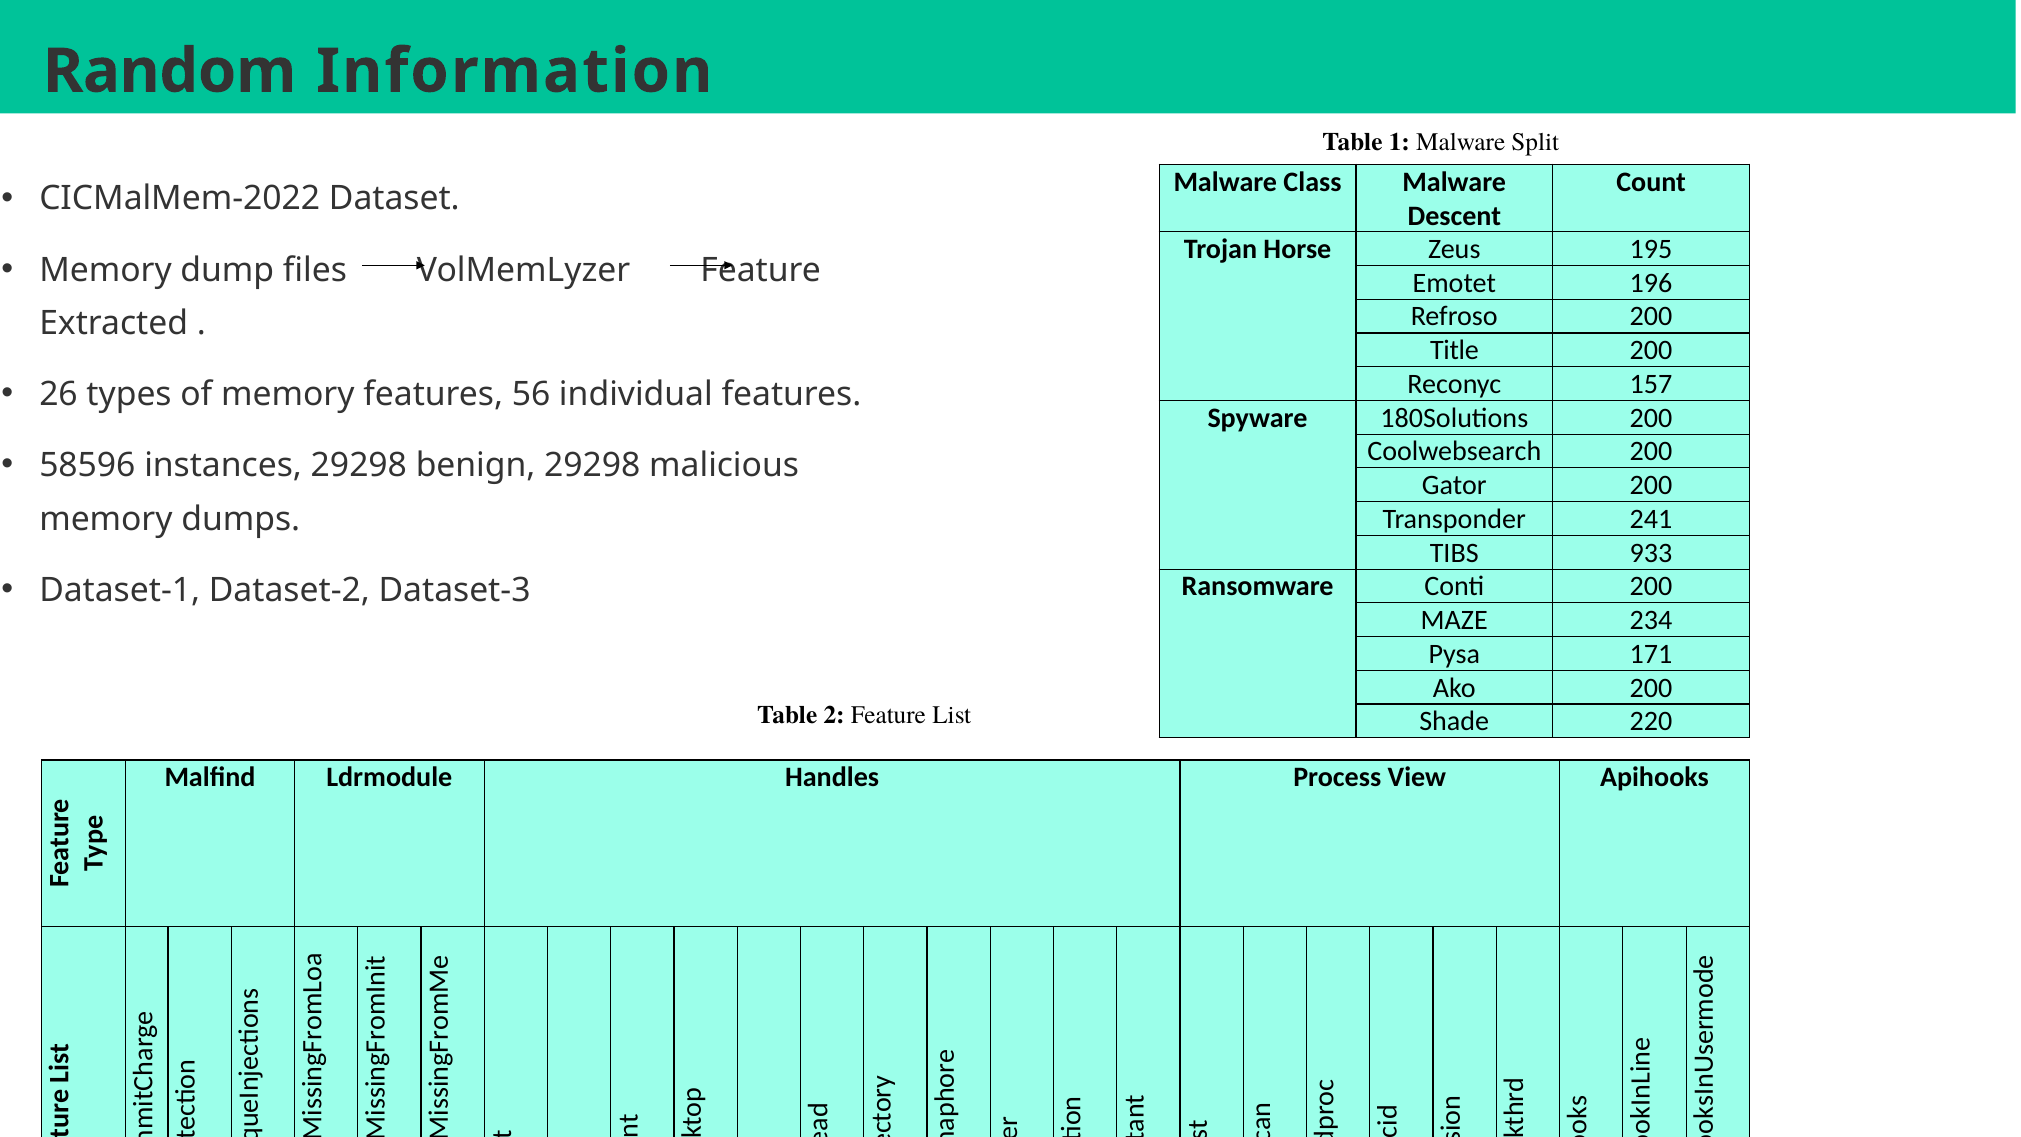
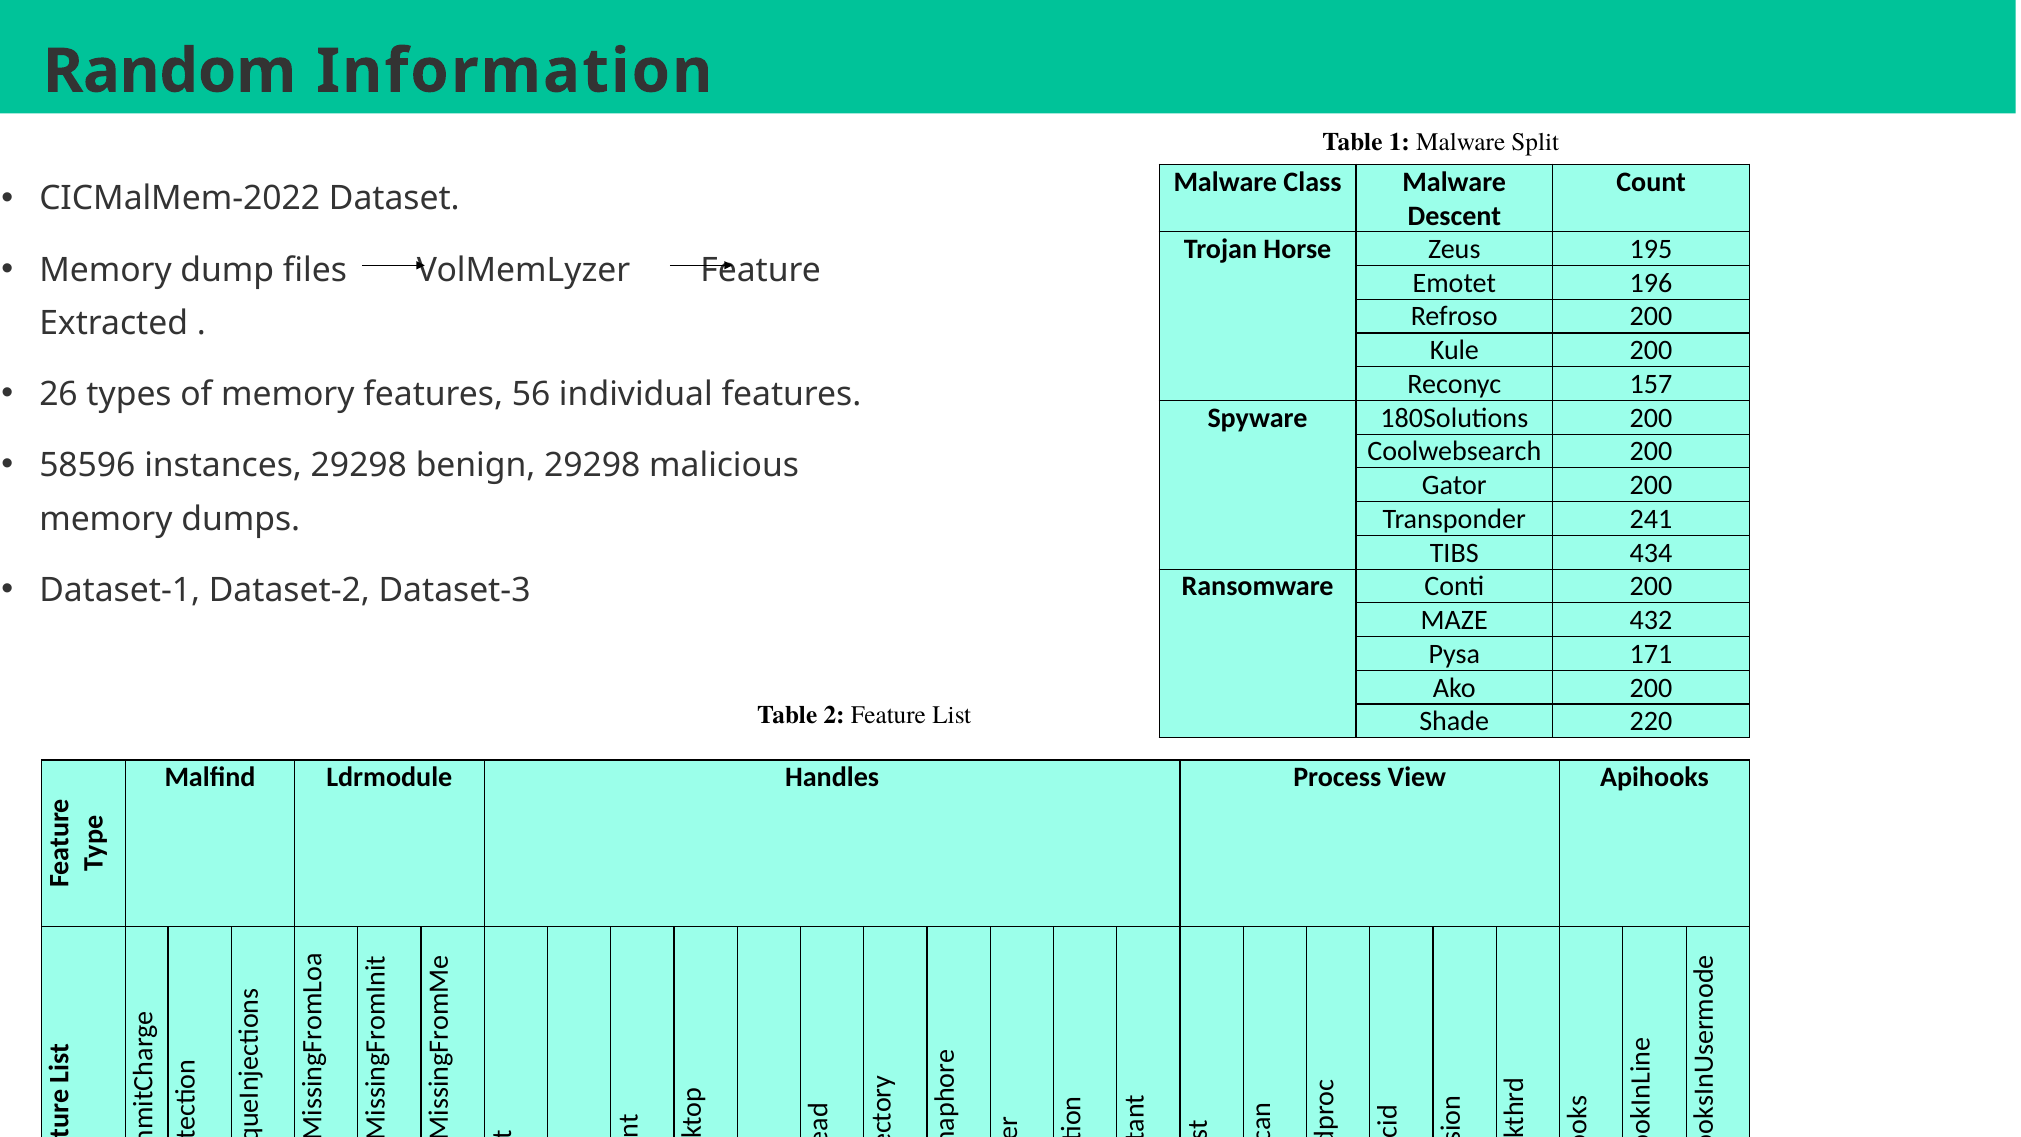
Title: Title -> Kule
933: 933 -> 434
234: 234 -> 432
